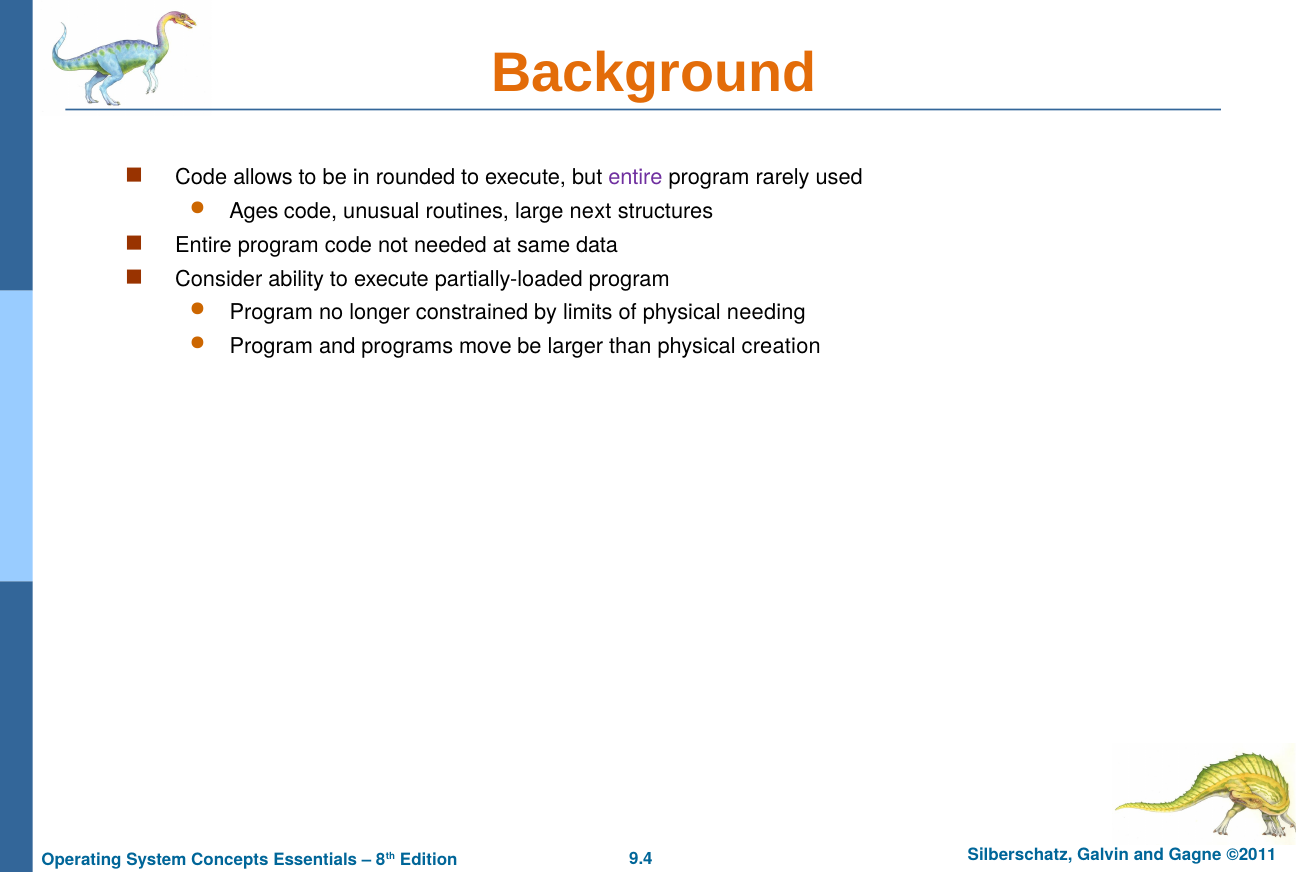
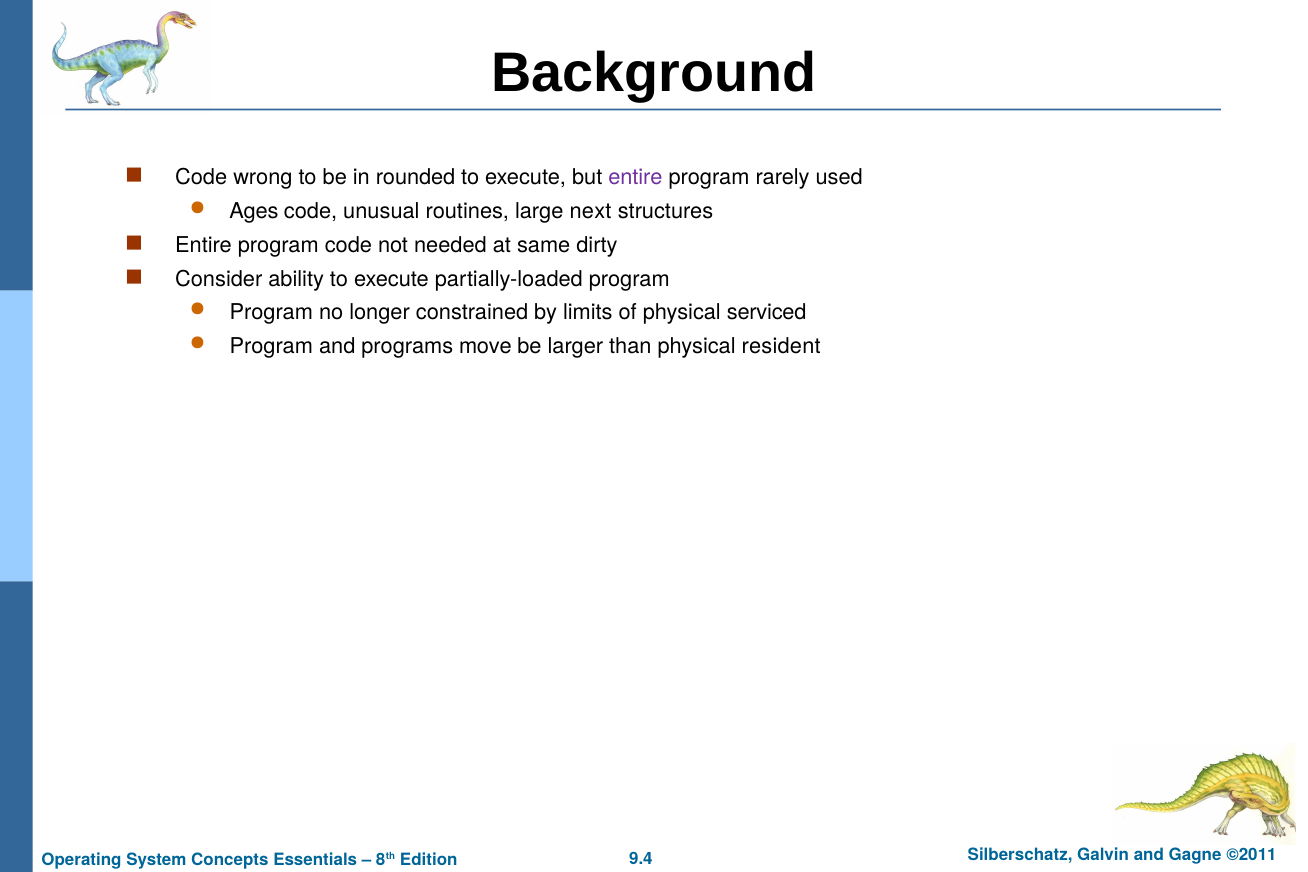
Background colour: orange -> black
allows: allows -> wrong
data: data -> dirty
needing: needing -> serviced
creation: creation -> resident
